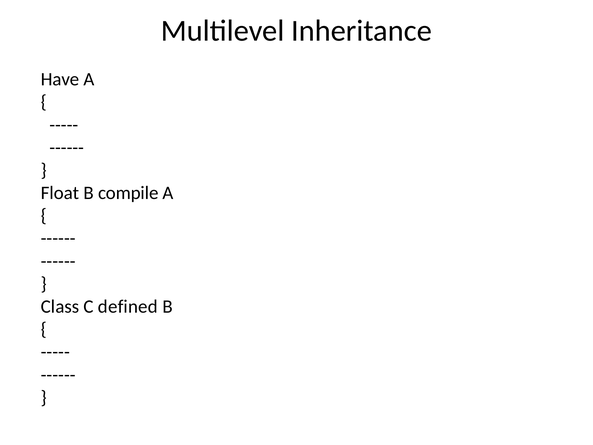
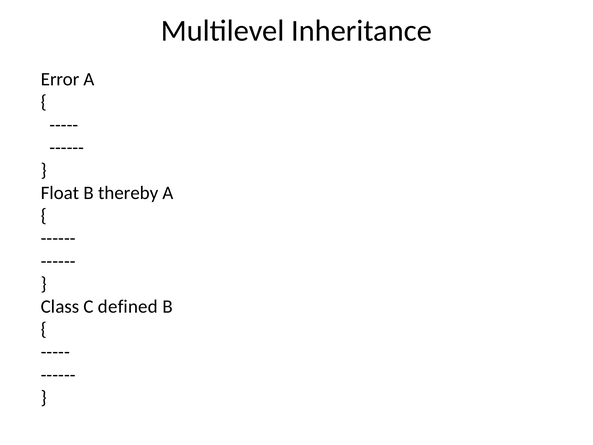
Have: Have -> Error
compile: compile -> thereby
